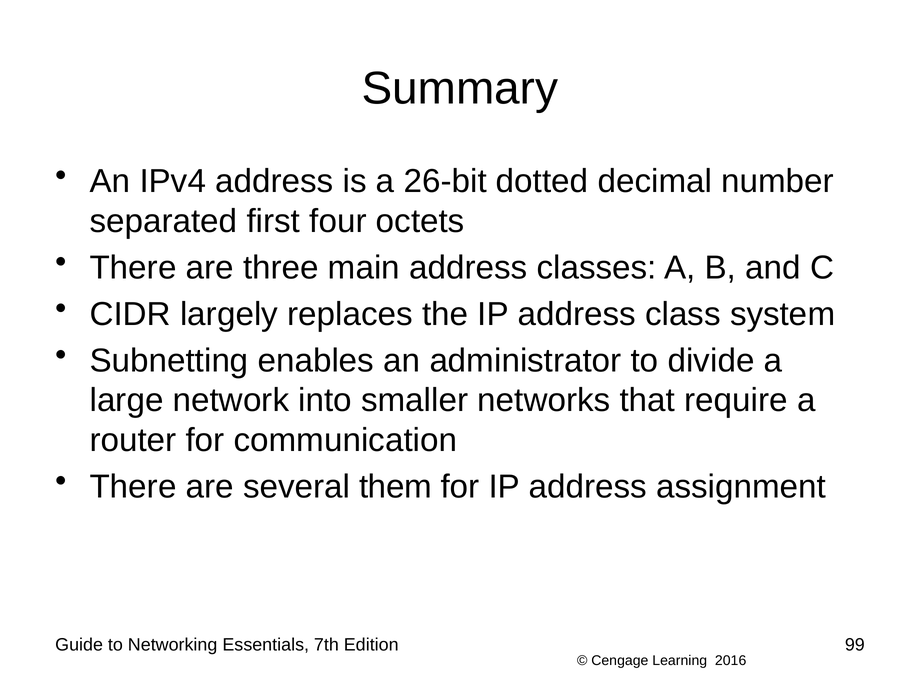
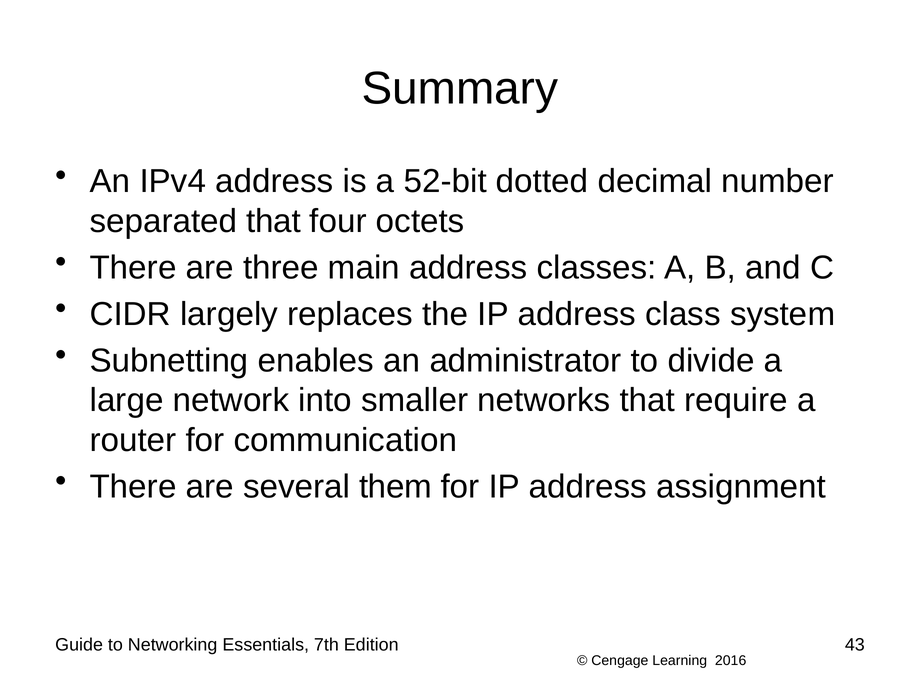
26-bit: 26-bit -> 52-bit
separated first: first -> that
99: 99 -> 43
